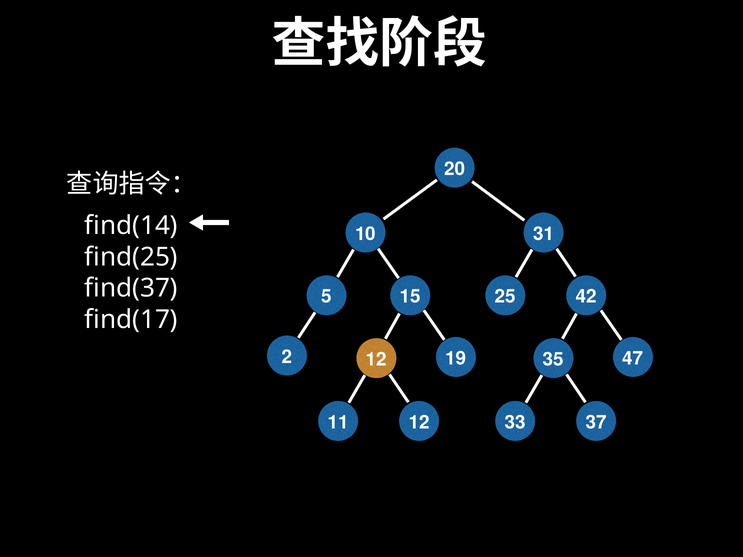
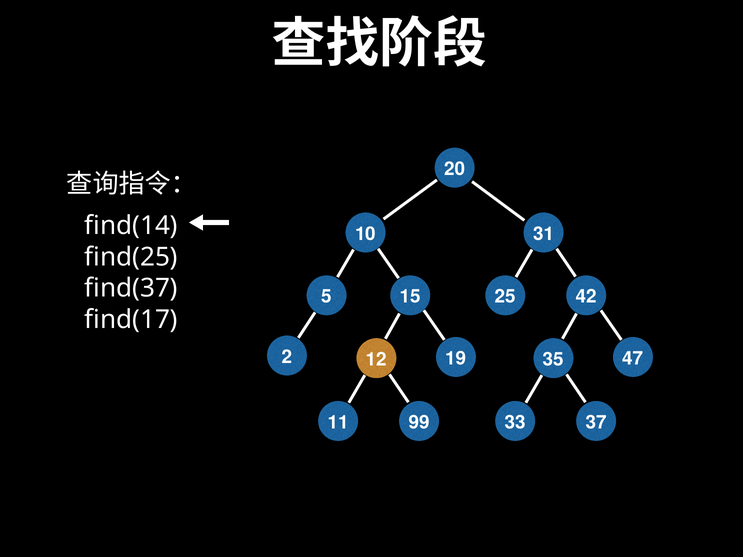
11 12: 12 -> 99
